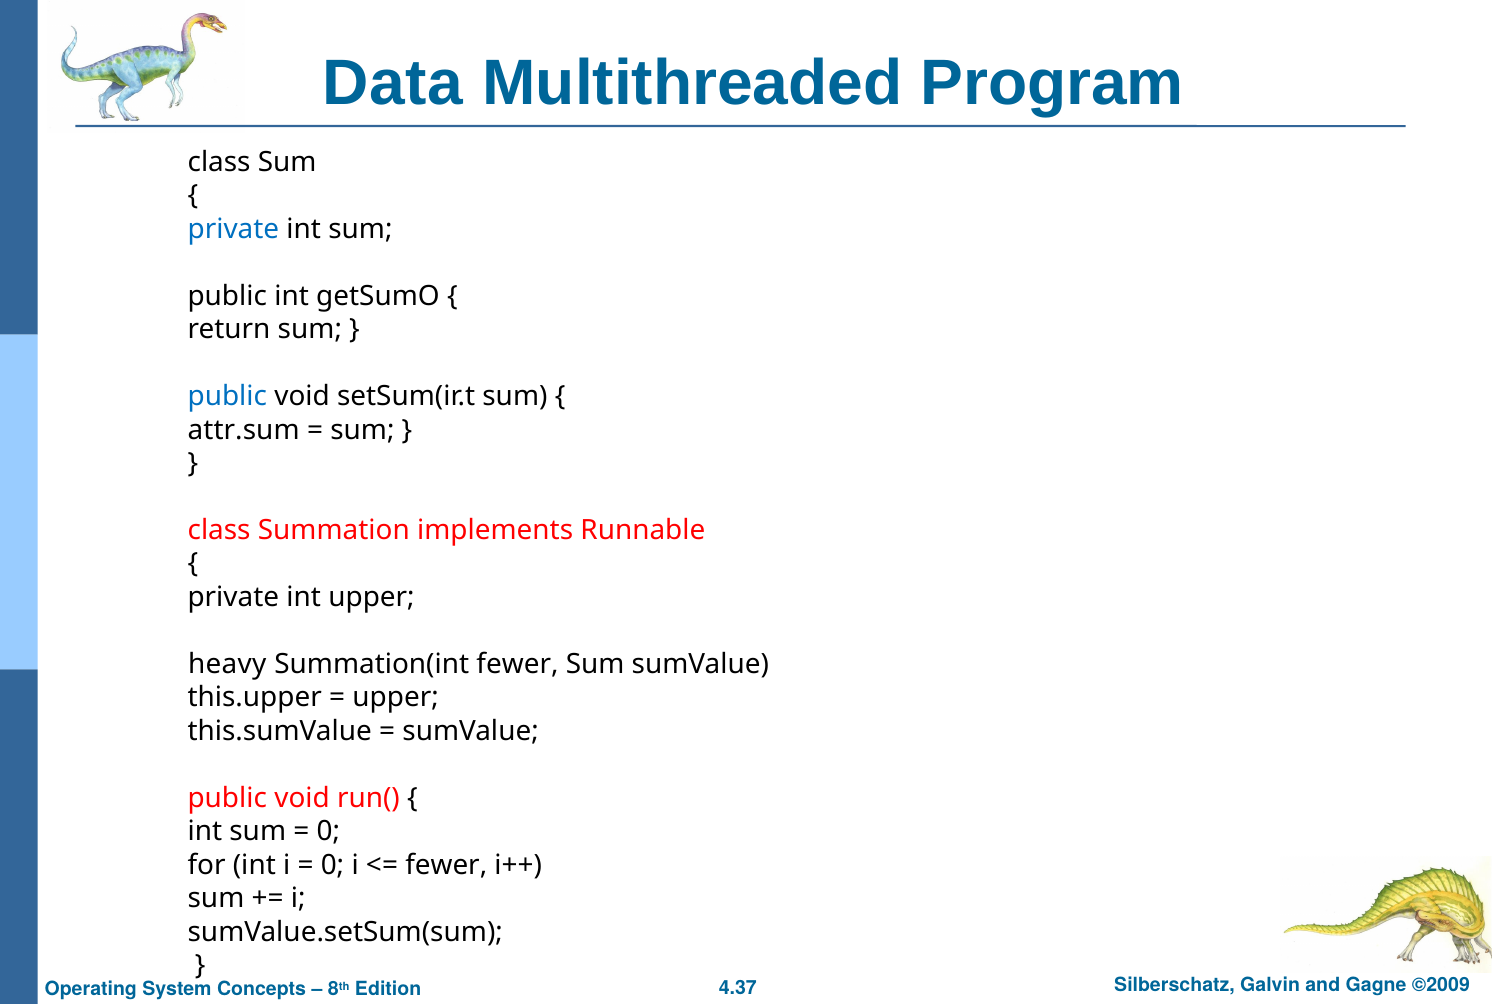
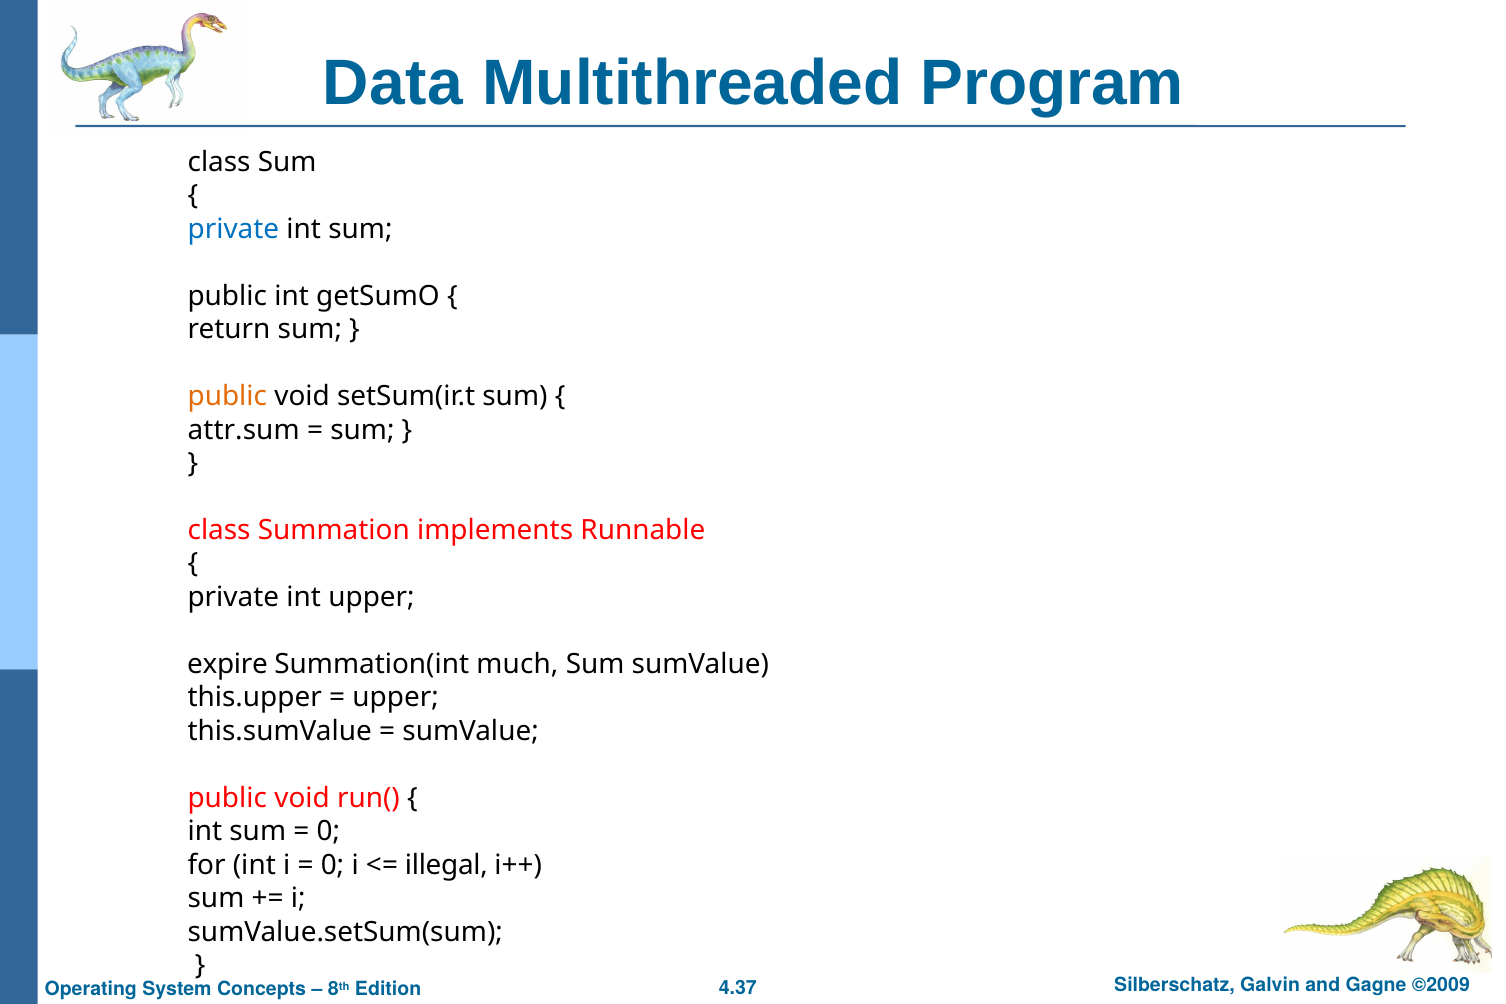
public at (227, 396) colour: blue -> orange
heavy: heavy -> expire
Summation(int fewer: fewer -> much
fewer at (446, 865): fewer -> illegal
